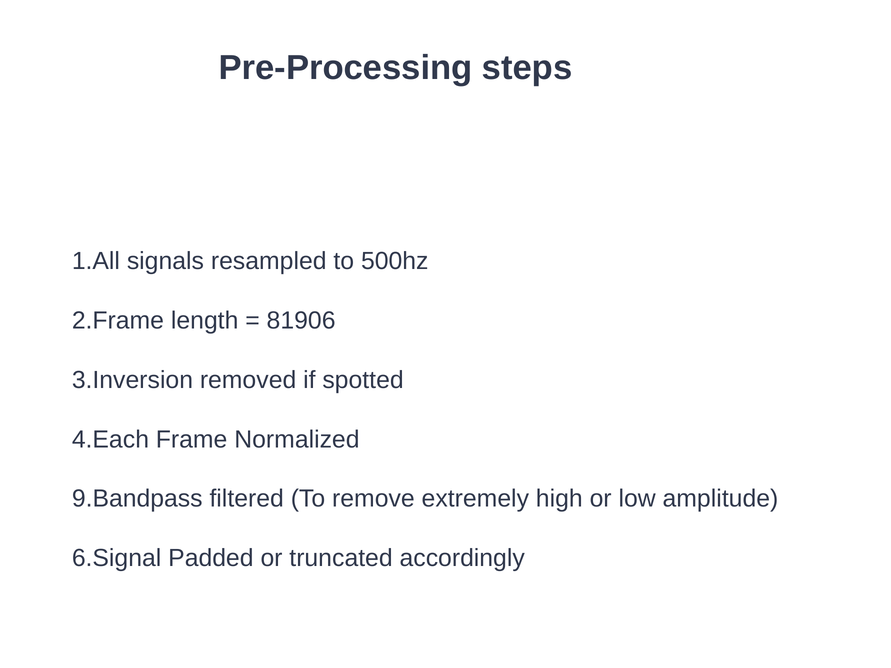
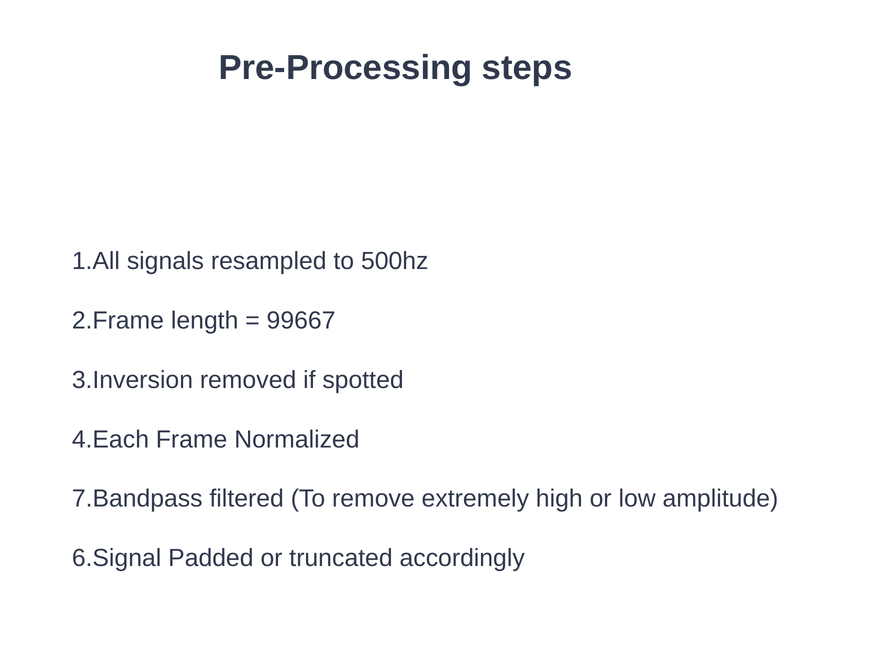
81906: 81906 -> 99667
9.Bandpass: 9.Bandpass -> 7.Bandpass
